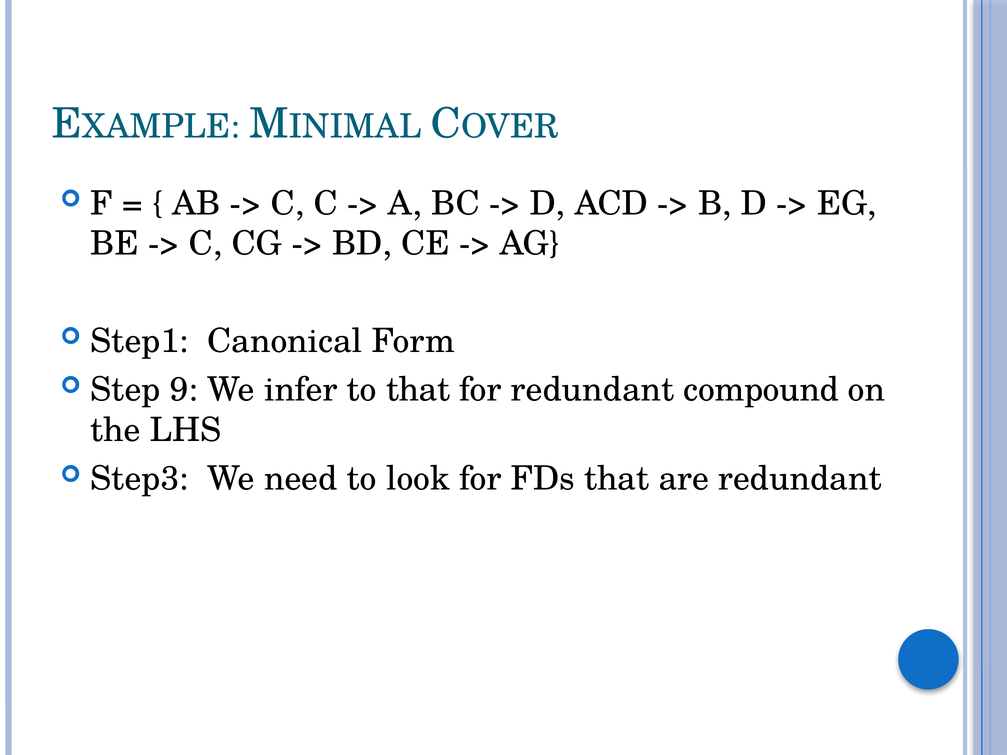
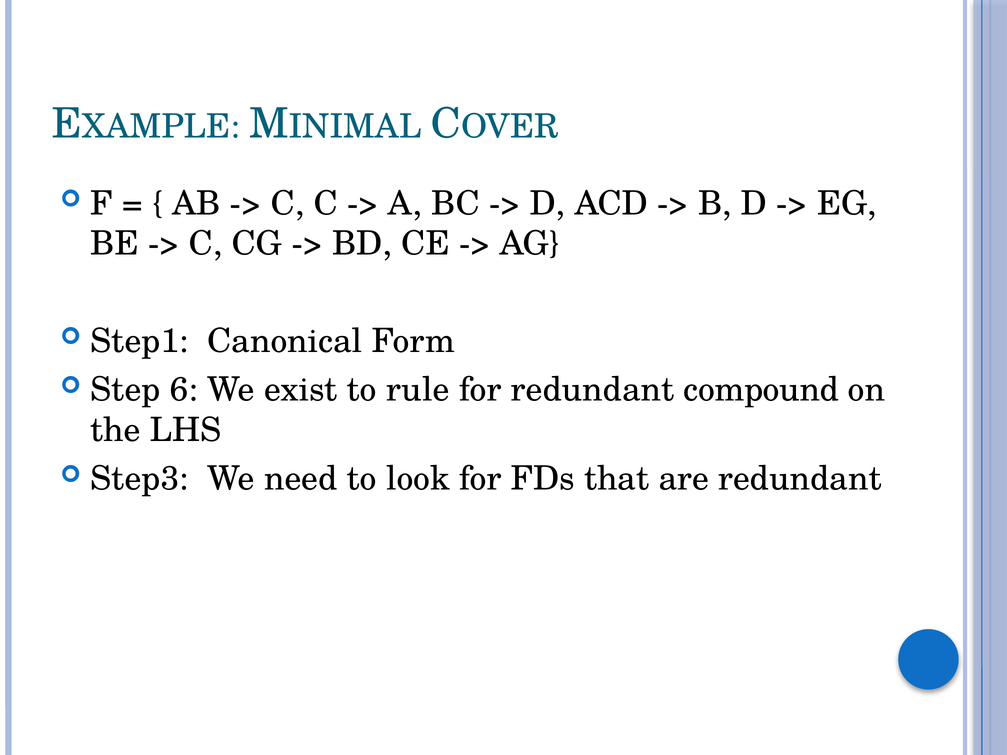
9: 9 -> 6
infer: infer -> exist
to that: that -> rule
